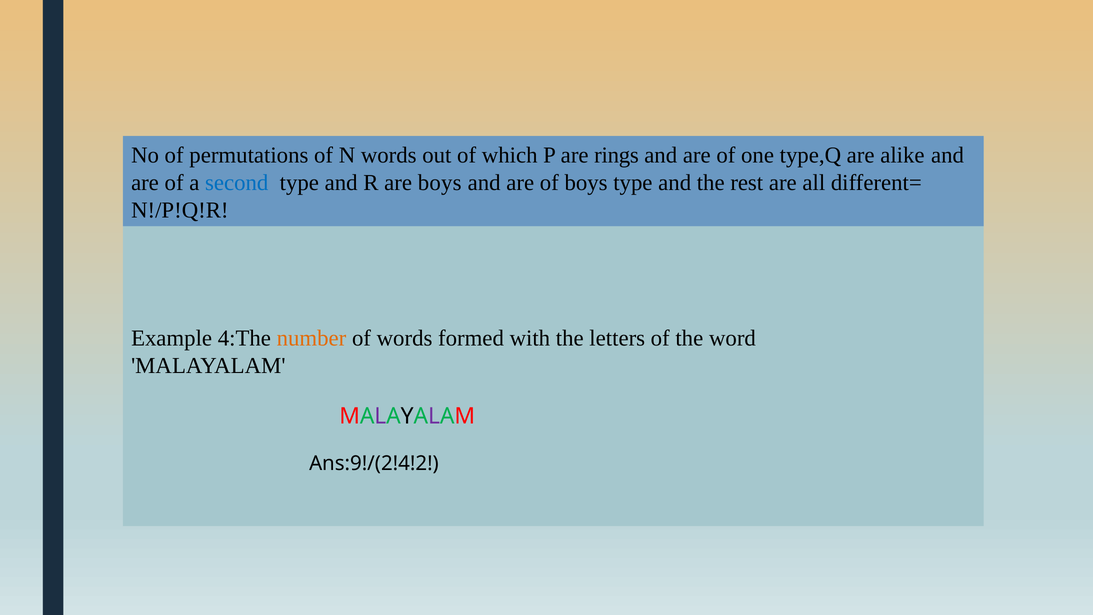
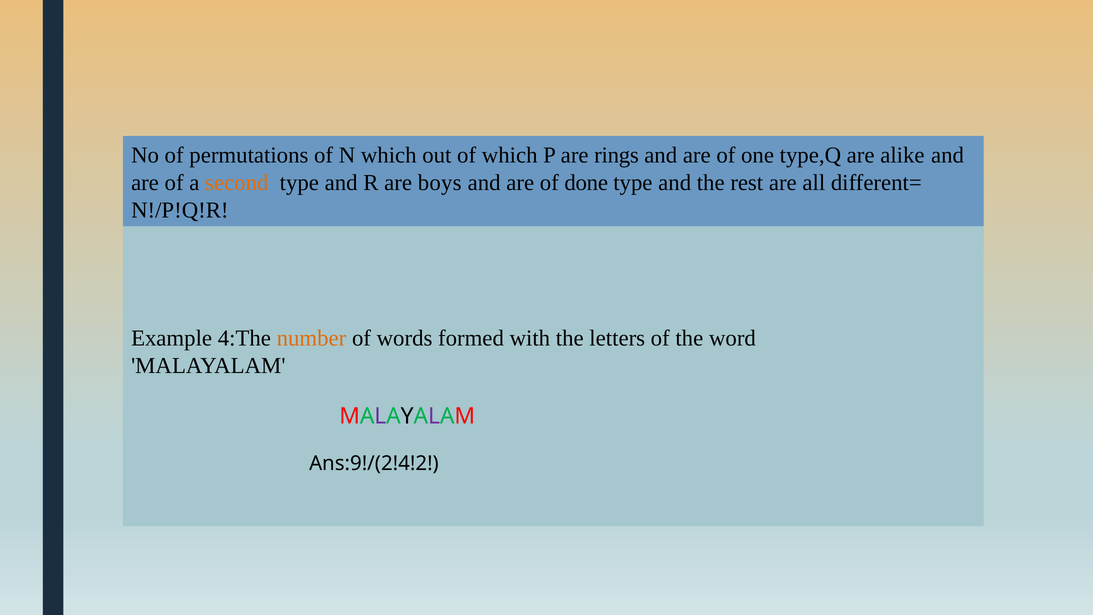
N words: words -> which
second colour: blue -> orange
of boys: boys -> done
